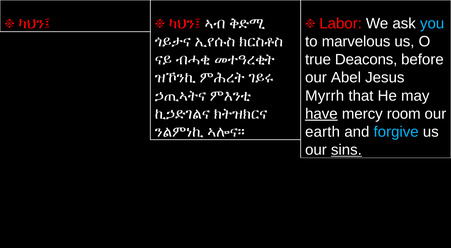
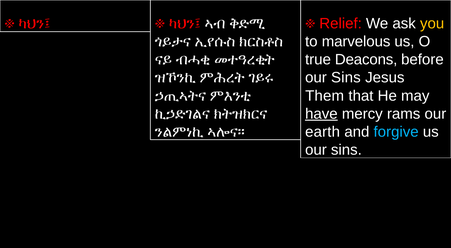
Labor: Labor -> Relief
you colour: light blue -> yellow
Abel at (346, 78): Abel -> Sins
Myrrh: Myrrh -> Them
room: room -> rams
sins at (346, 150) underline: present -> none
